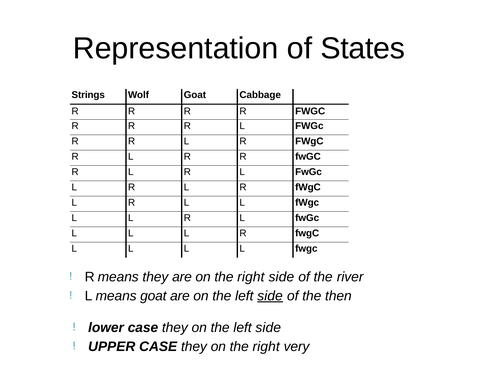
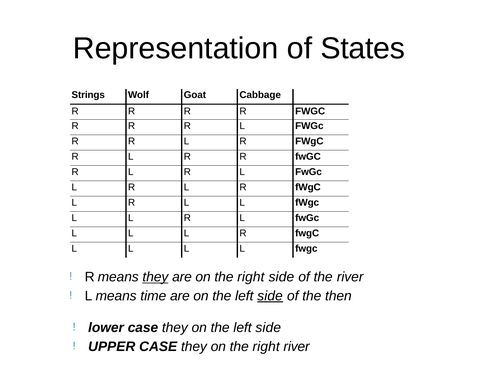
they at (155, 277) underline: none -> present
means goat: goat -> time
right very: very -> river
